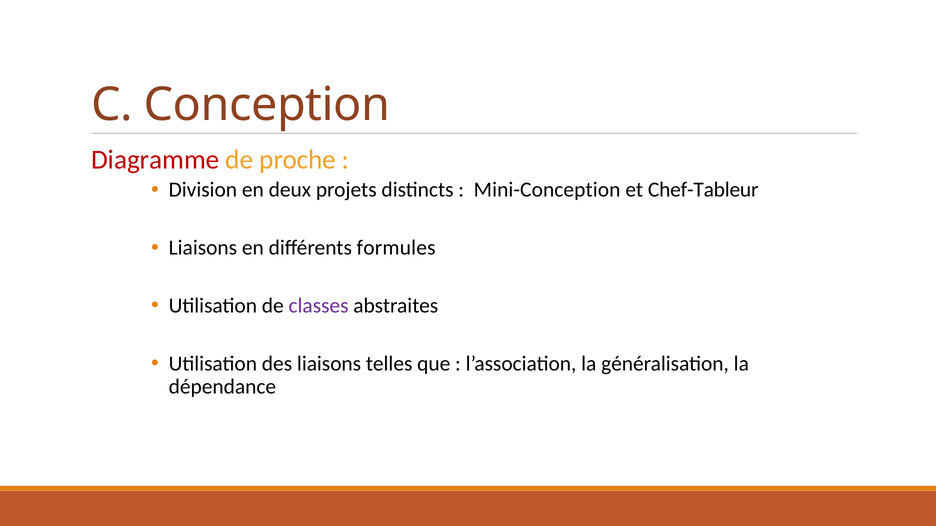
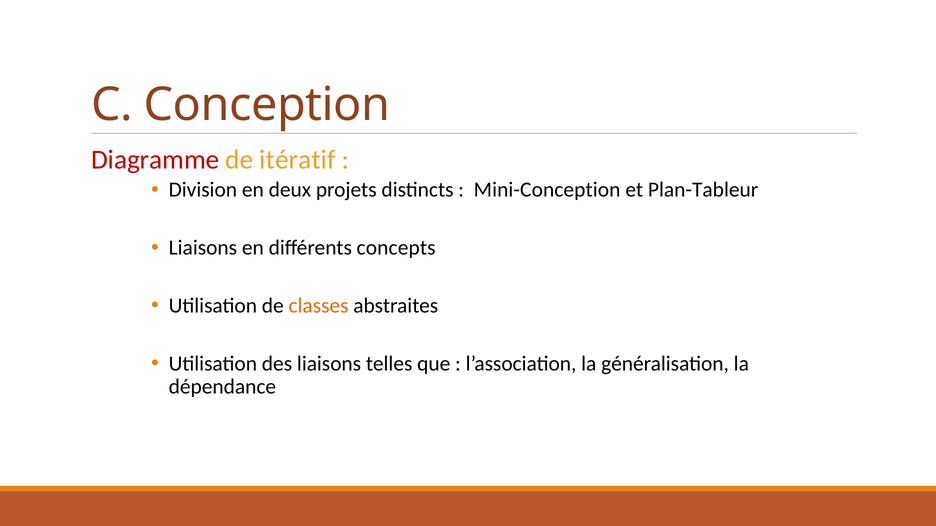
proche: proche -> itératif
Chef-Tableur: Chef-Tableur -> Plan-Tableur
formules: formules -> concepts
classes colour: purple -> orange
